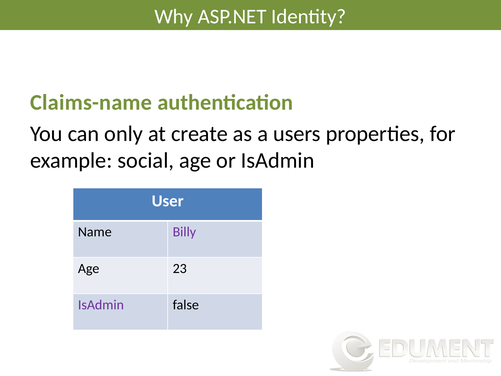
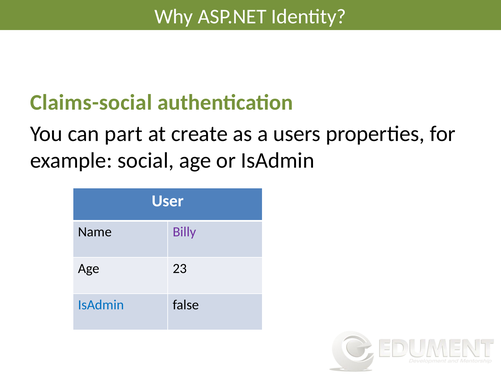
Claims-name: Claims-name -> Claims-social
only: only -> part
IsAdmin at (101, 305) colour: purple -> blue
